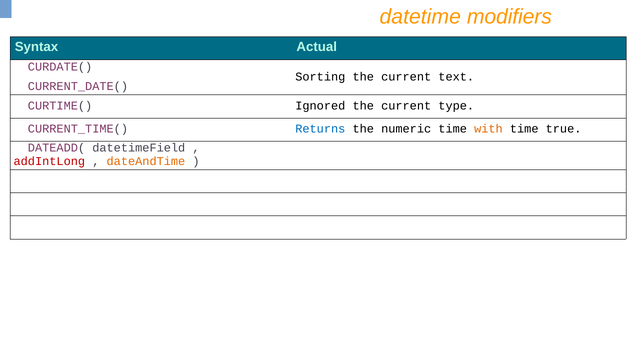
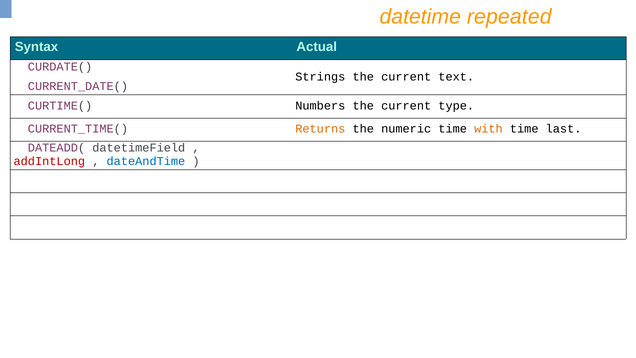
modifiers: modifiers -> repeated
Sorting: Sorting -> Strings
Ignored: Ignored -> Numbers
Returns colour: blue -> orange
true: true -> last
dateAndTime colour: orange -> blue
